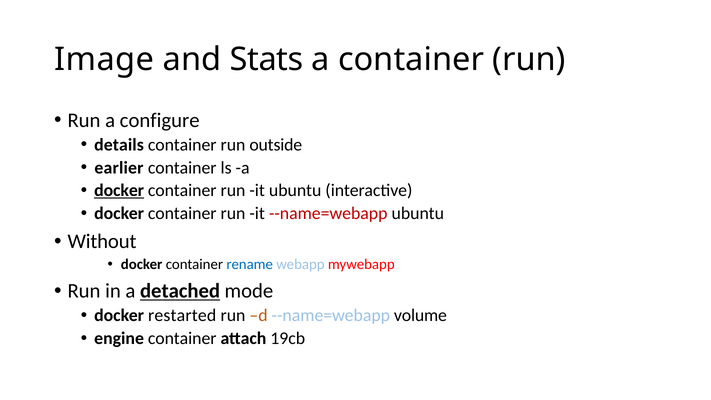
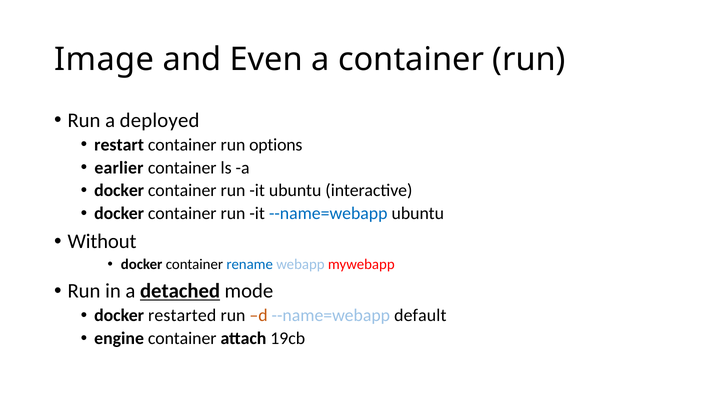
Stats: Stats -> Even
configure: configure -> deployed
details: details -> restart
outside: outside -> options
docker at (119, 190) underline: present -> none
--name=webapp at (328, 213) colour: red -> blue
volume: volume -> default
